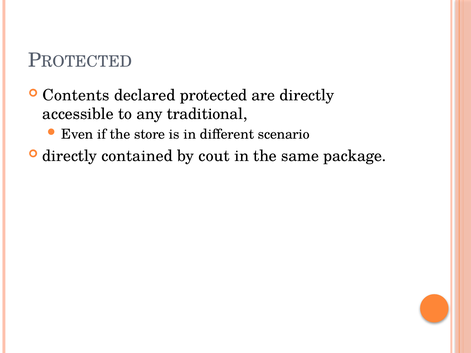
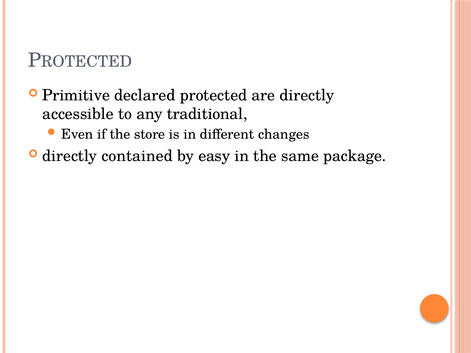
Contents: Contents -> Primitive
scenario: scenario -> changes
cout: cout -> easy
